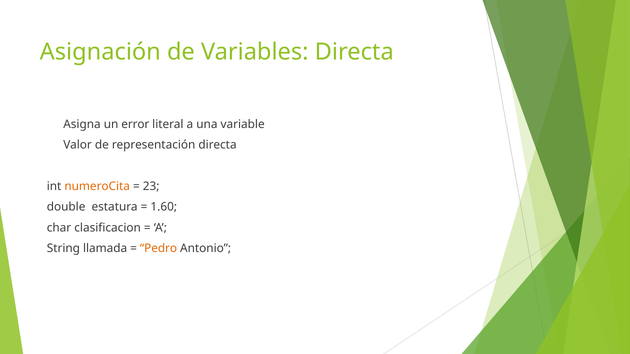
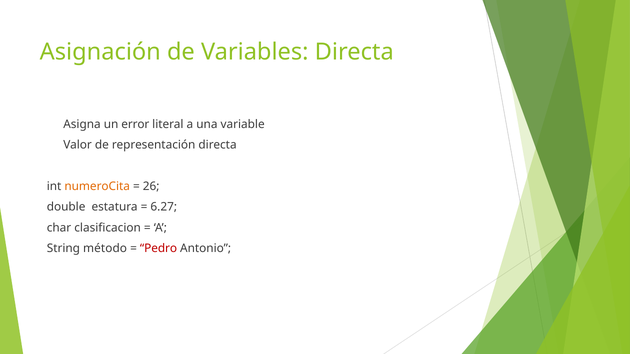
23: 23 -> 26
1.60: 1.60 -> 6.27
llamada: llamada -> método
Pedro colour: orange -> red
